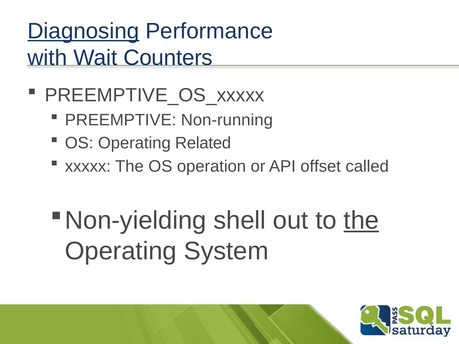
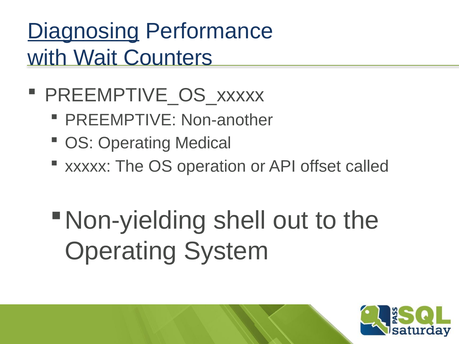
Non-running: Non-running -> Non-another
Related: Related -> Medical
the at (361, 221) underline: present -> none
